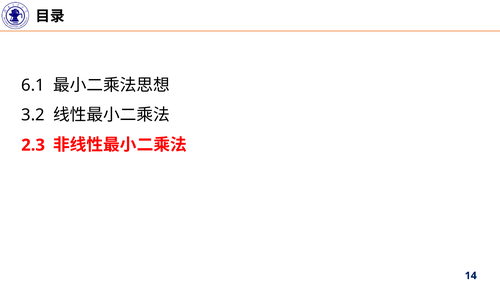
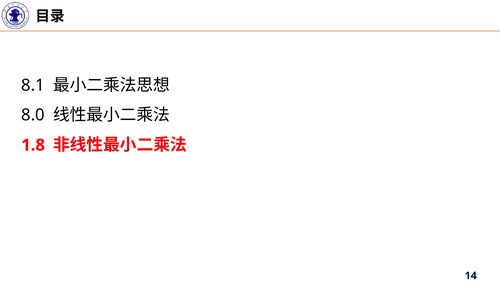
6.1: 6.1 -> 8.1
3.2: 3.2 -> 8.0
2.3: 2.3 -> 1.8
